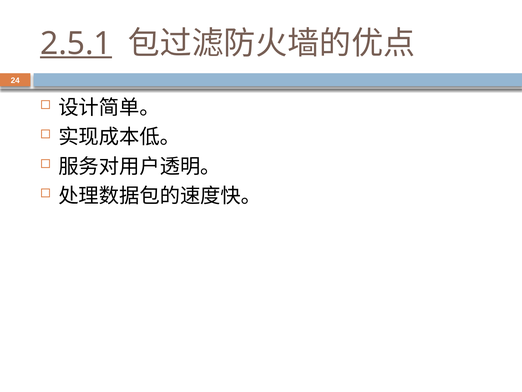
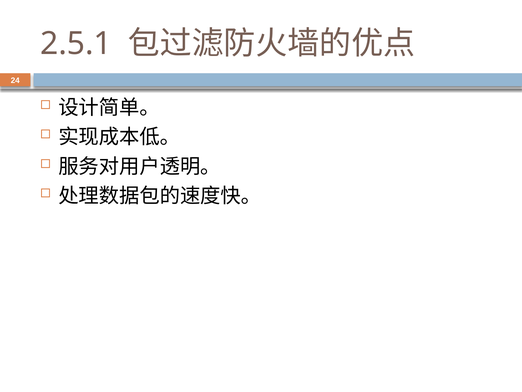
2.5.1 underline: present -> none
